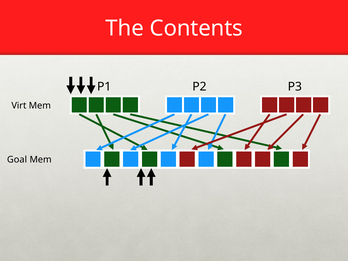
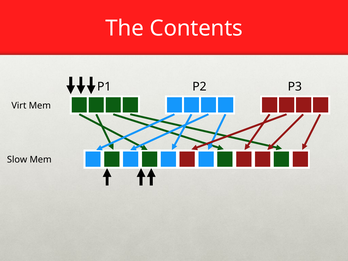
Goal: Goal -> Slow
